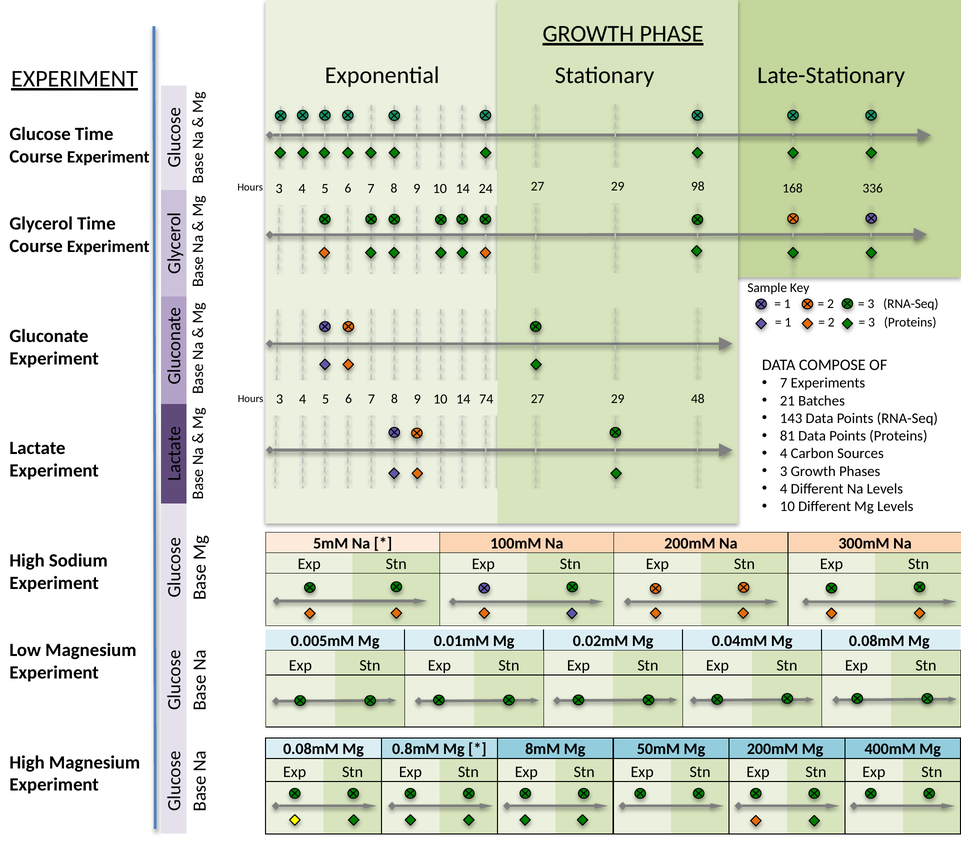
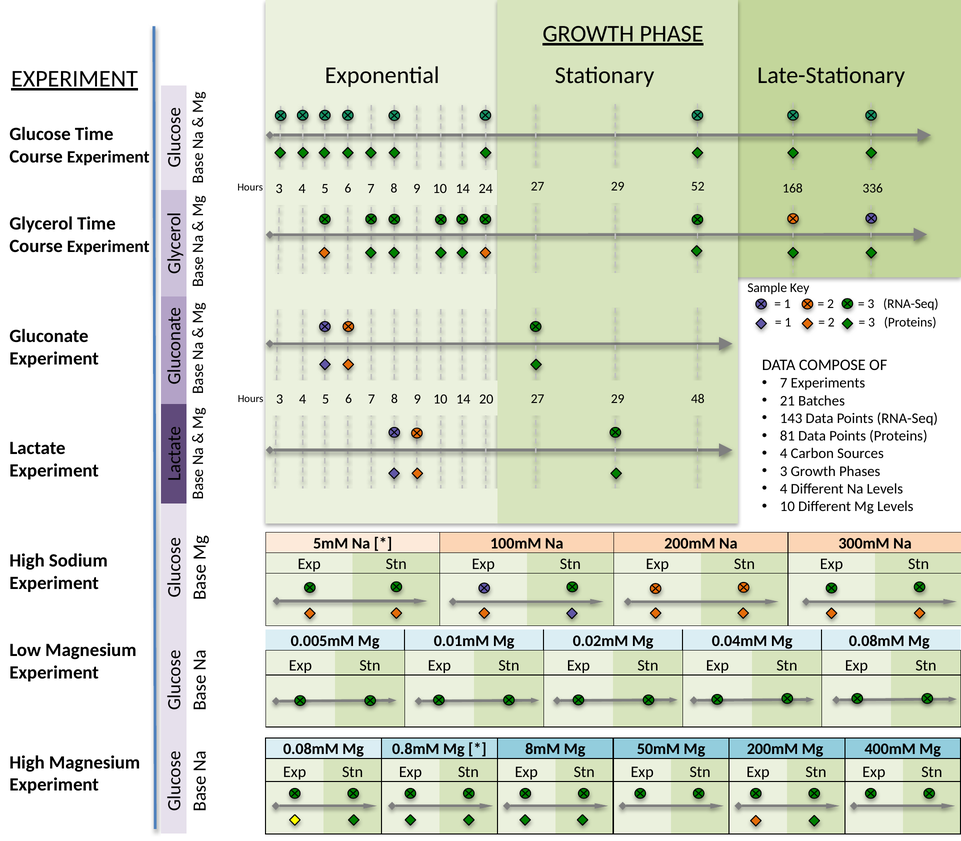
98: 98 -> 52
74: 74 -> 20
